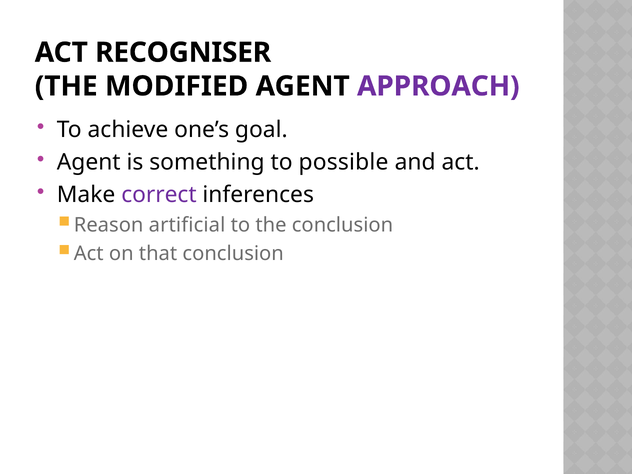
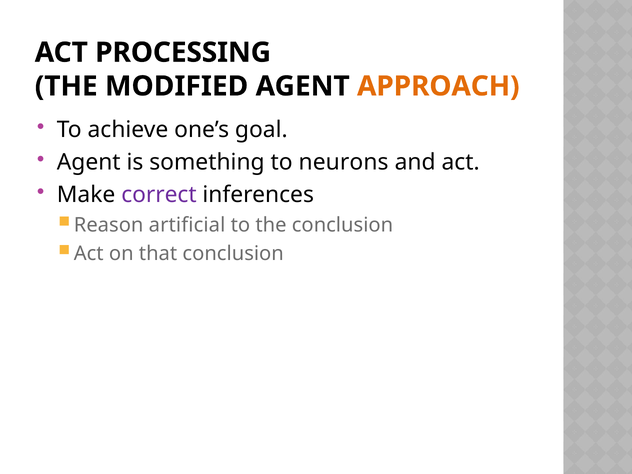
RECOGNISER: RECOGNISER -> PROCESSING
APPROACH colour: purple -> orange
possible: possible -> neurons
